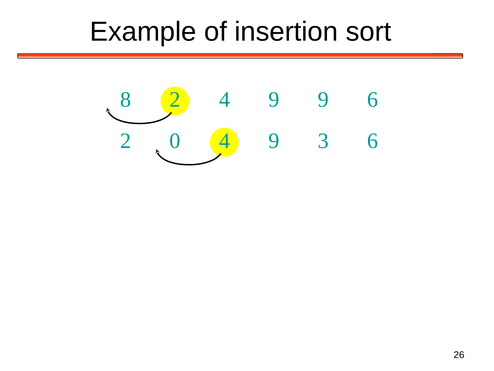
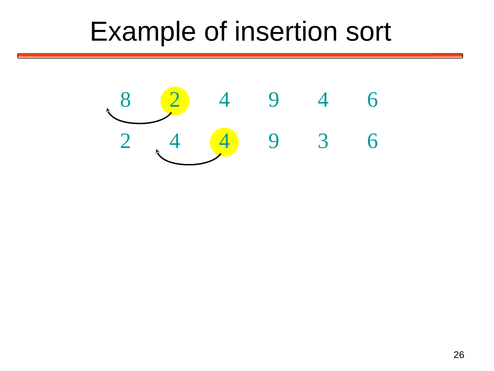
9 9: 9 -> 4
0 at (175, 141): 0 -> 4
